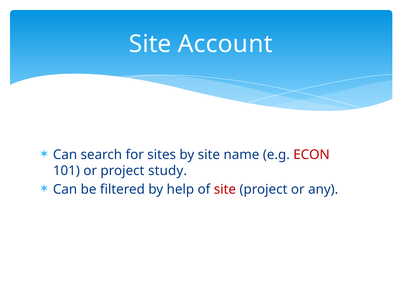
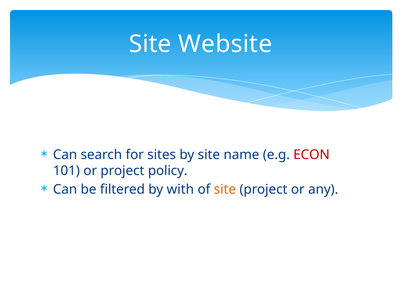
Account: Account -> Website
study: study -> policy
help: help -> with
site at (225, 190) colour: red -> orange
